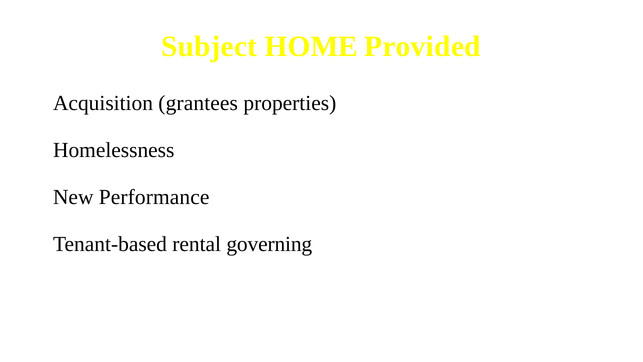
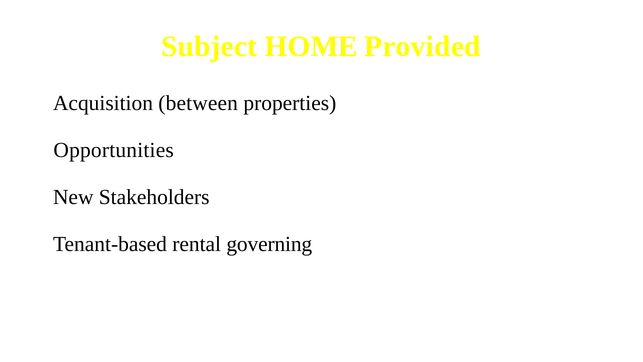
grantees: grantees -> between
Homelessness: Homelessness -> Opportunities
Performance: Performance -> Stakeholders
